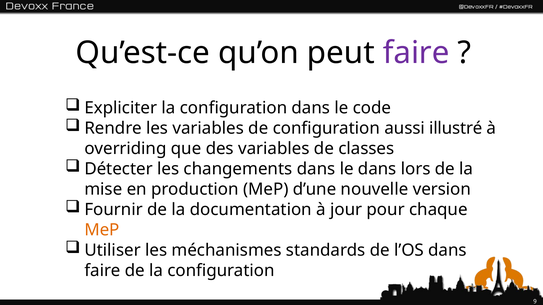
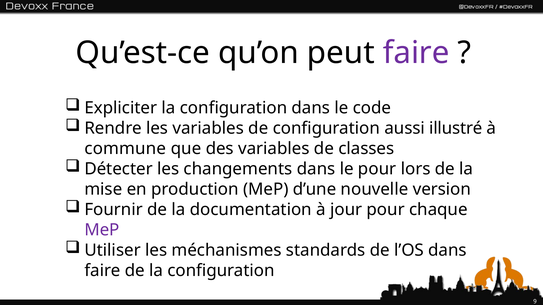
overriding: overriding -> commune
le dans: dans -> pour
MeP at (102, 230) colour: orange -> purple
